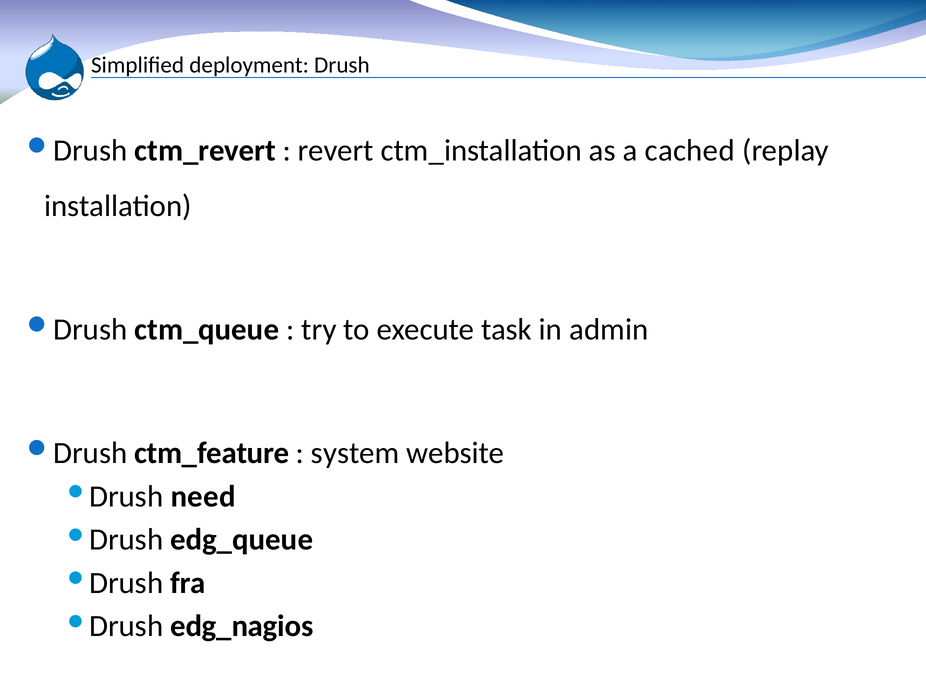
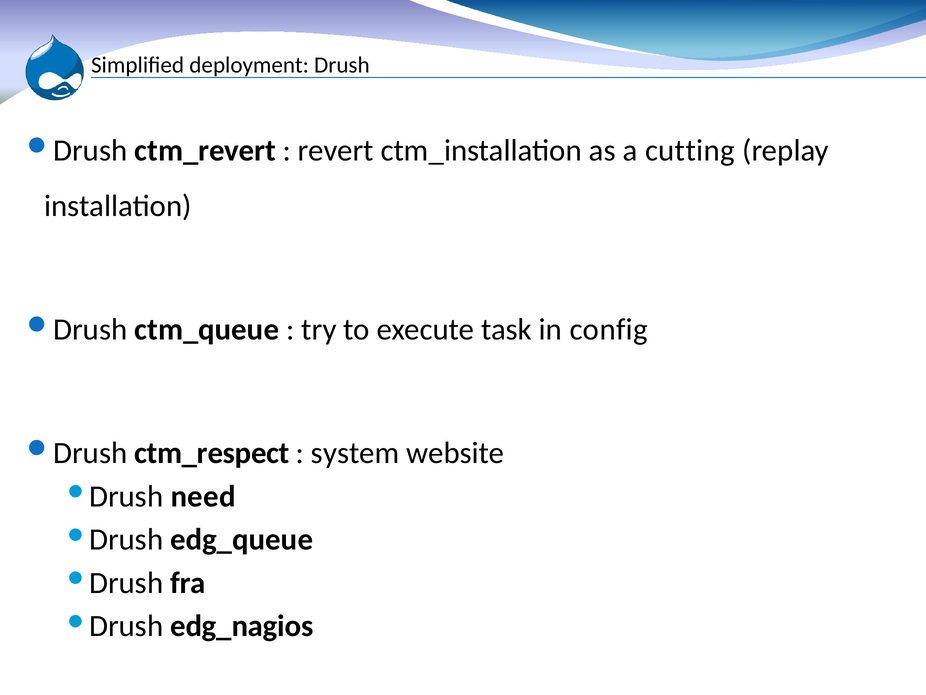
cached: cached -> cutting
admin: admin -> config
ctm_feature: ctm_feature -> ctm_respect
